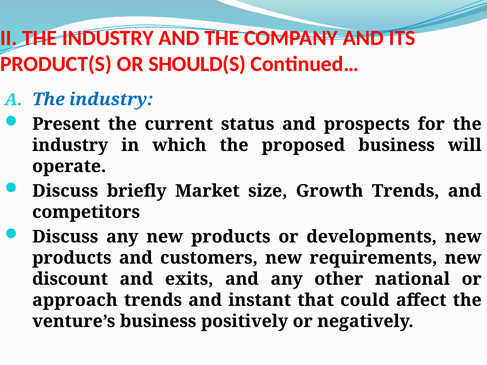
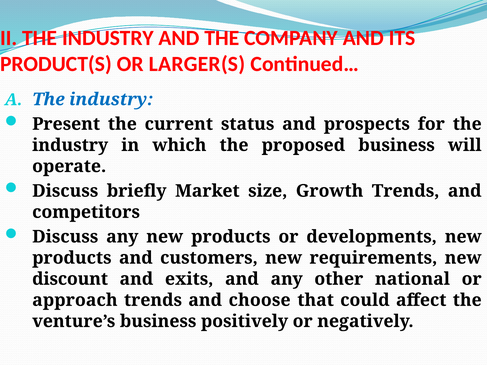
SHOULD(S: SHOULD(S -> LARGER(S
instant: instant -> choose
